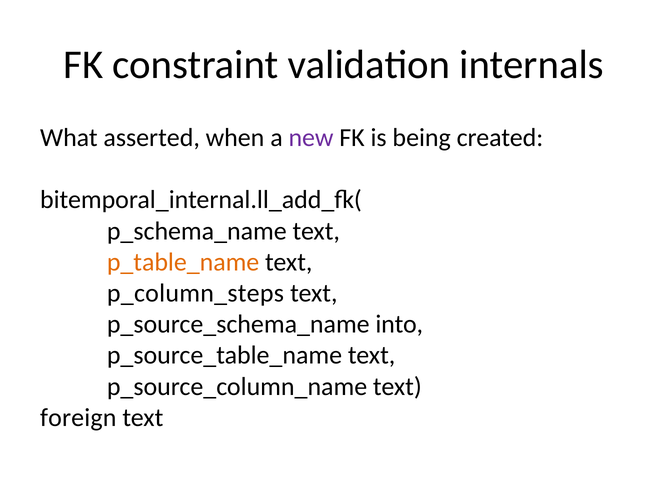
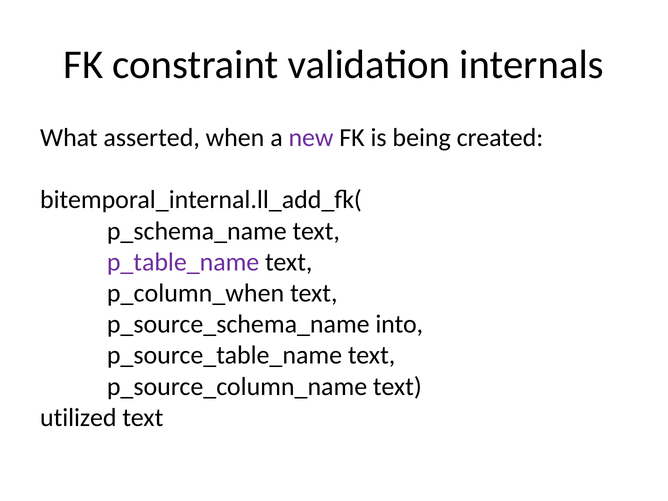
p_table_name colour: orange -> purple
p_column_steps: p_column_steps -> p_column_when
foreign: foreign -> utilized
